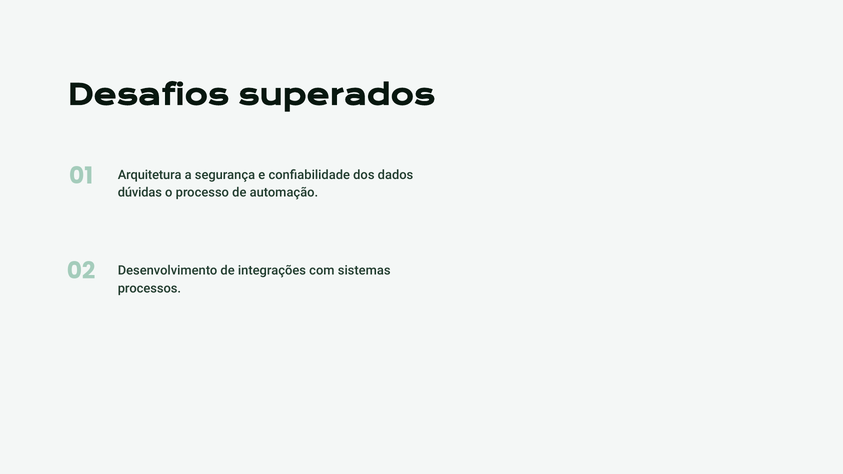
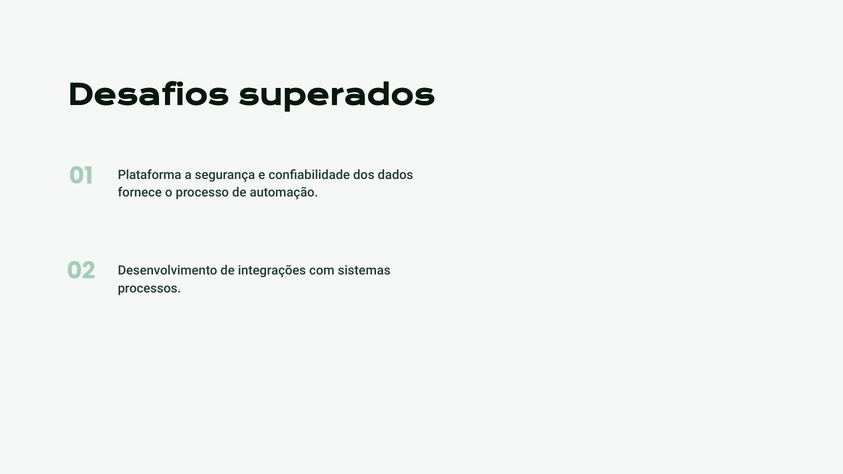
Arquitetura: Arquitetura -> Plataforma
dúvidas: dúvidas -> fornece
